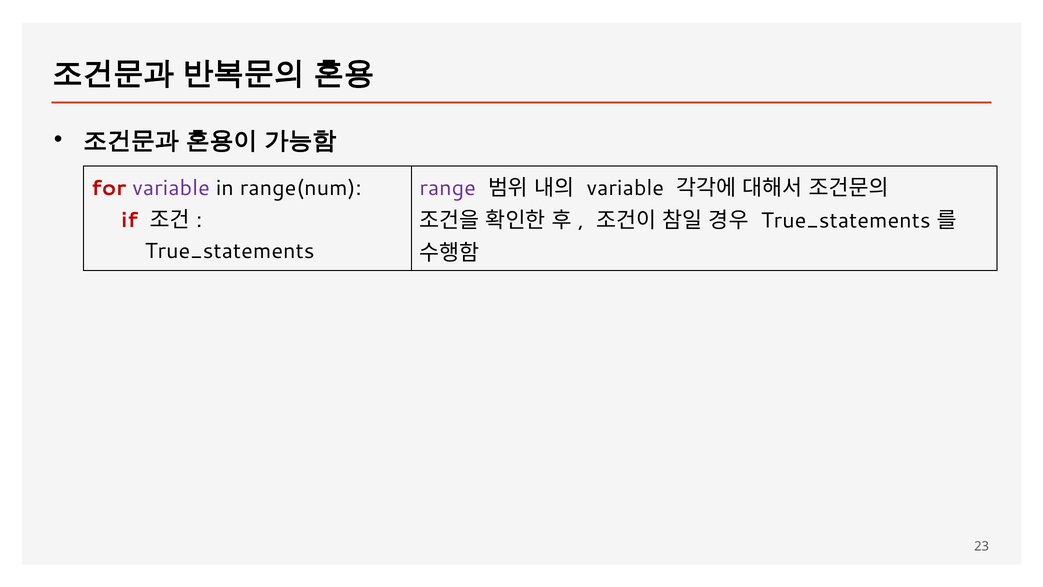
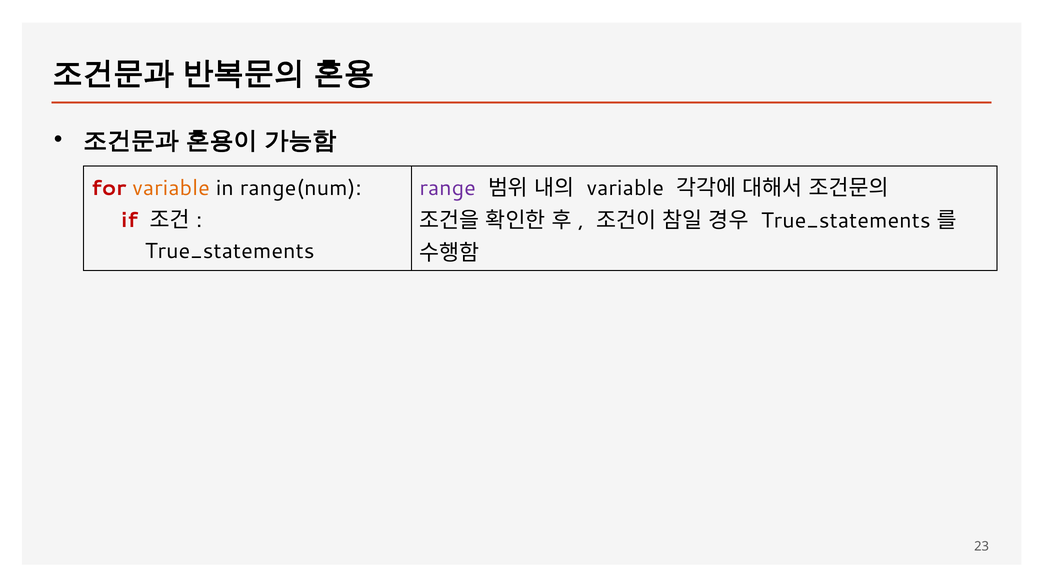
variable at (171, 188) colour: purple -> orange
